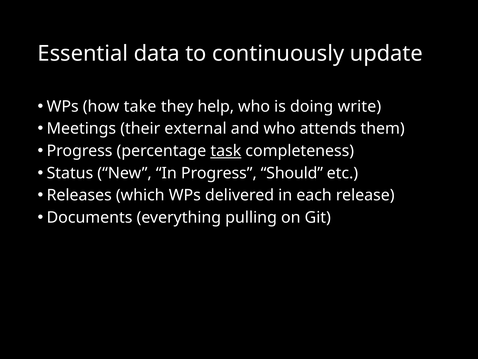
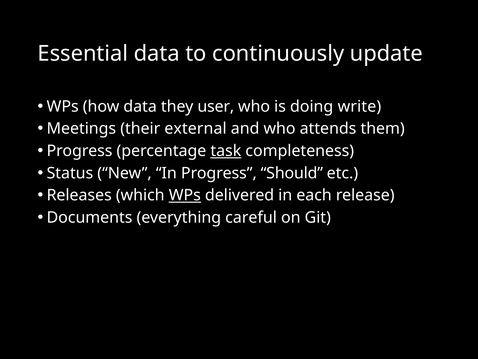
how take: take -> data
help: help -> user
WPs at (185, 195) underline: none -> present
pulling: pulling -> careful
